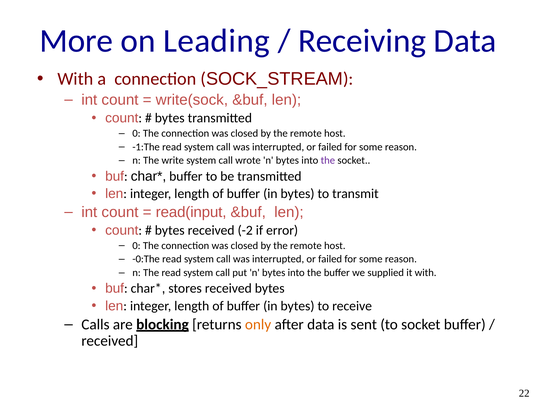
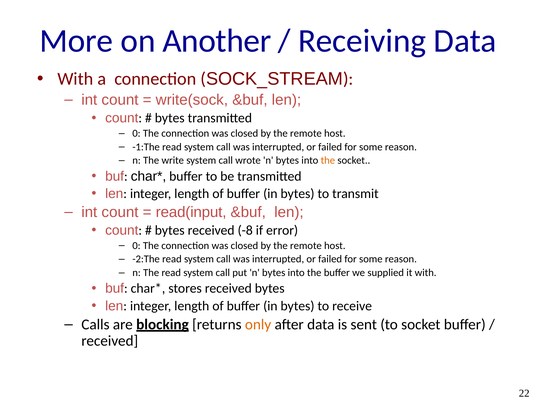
Leading: Leading -> Another
the at (328, 160) colour: purple -> orange
-2: -2 -> -8
-0:The: -0:The -> -2:The
